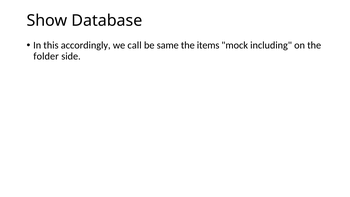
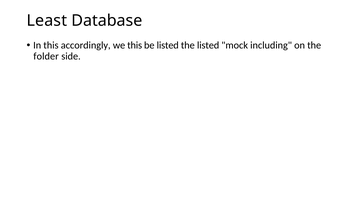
Show: Show -> Least
we call: call -> this
be same: same -> listed
the items: items -> listed
